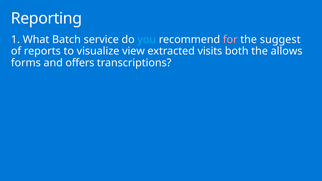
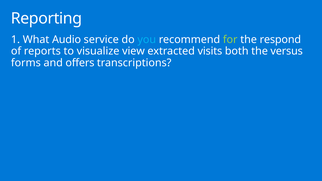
Batch: Batch -> Audio
for colour: pink -> light green
suggest: suggest -> respond
allows: allows -> versus
